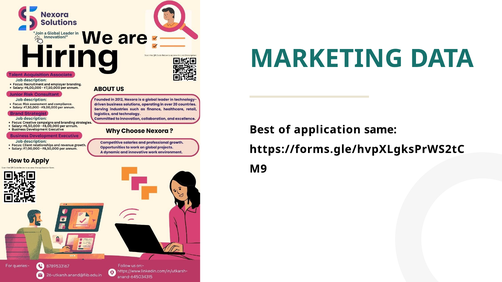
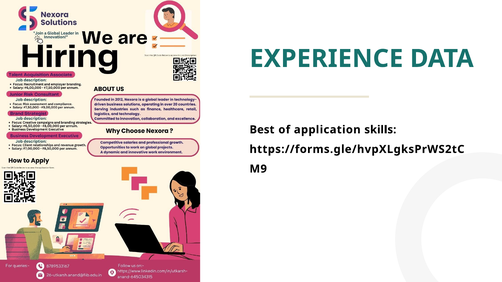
MARKETING: MARKETING -> EXPERIENCE
same: same -> skills
